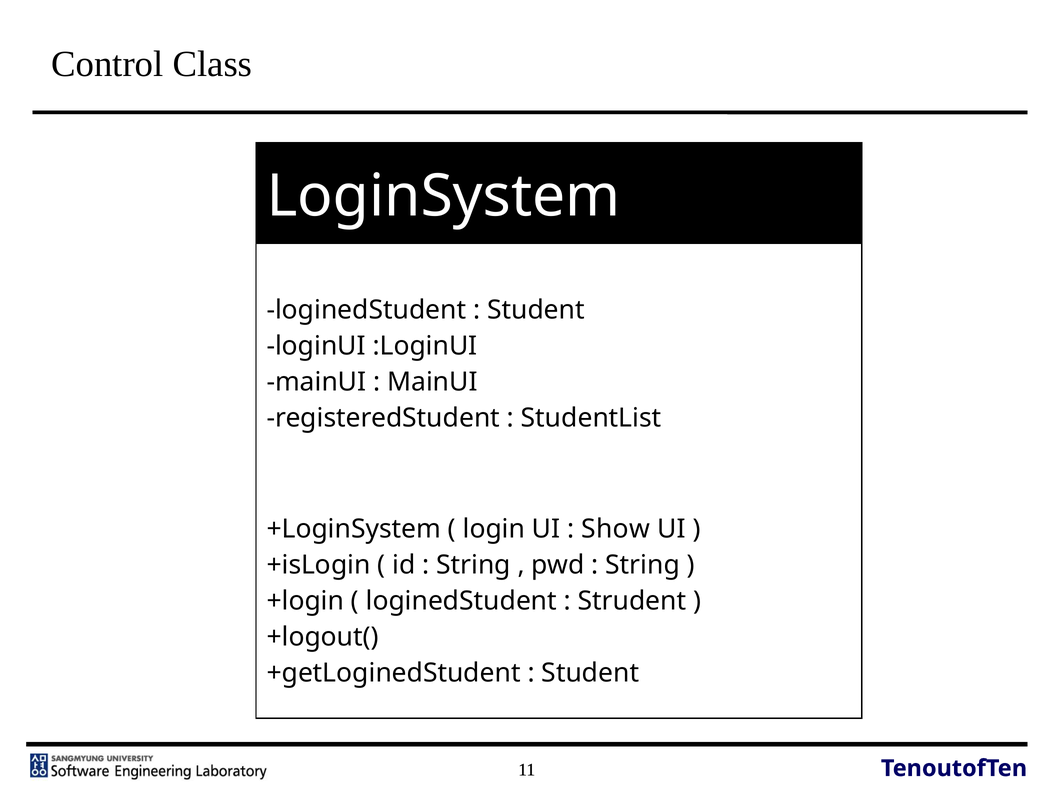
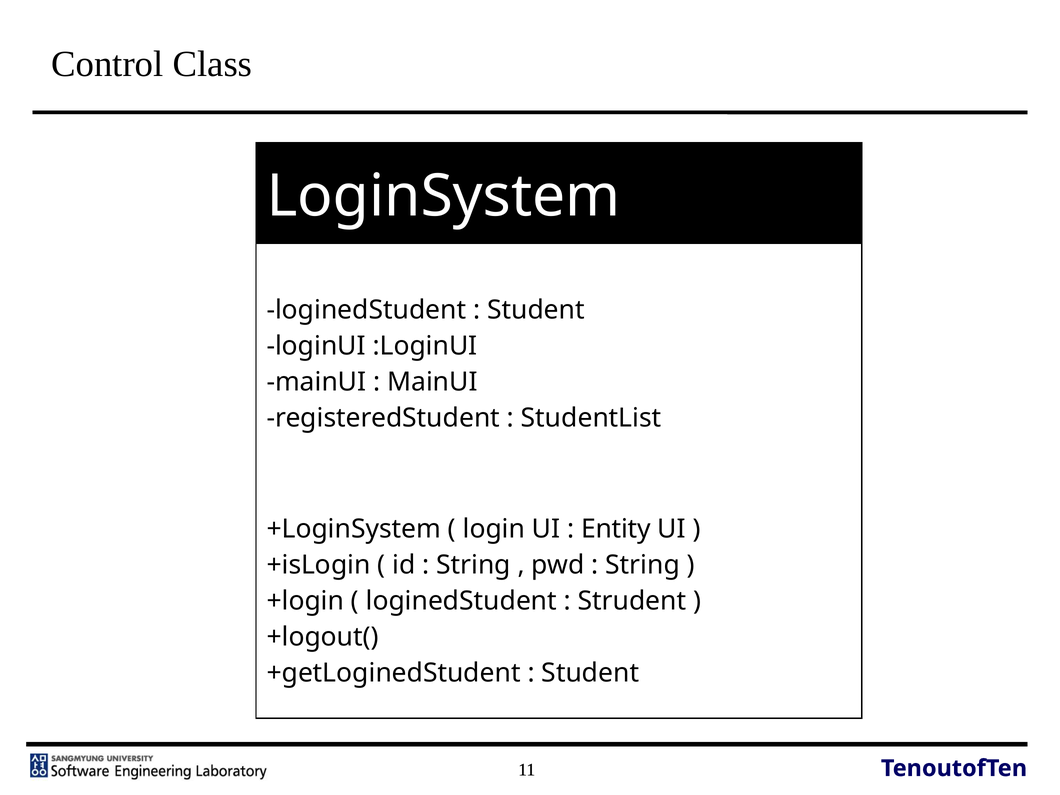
Show: Show -> Entity
